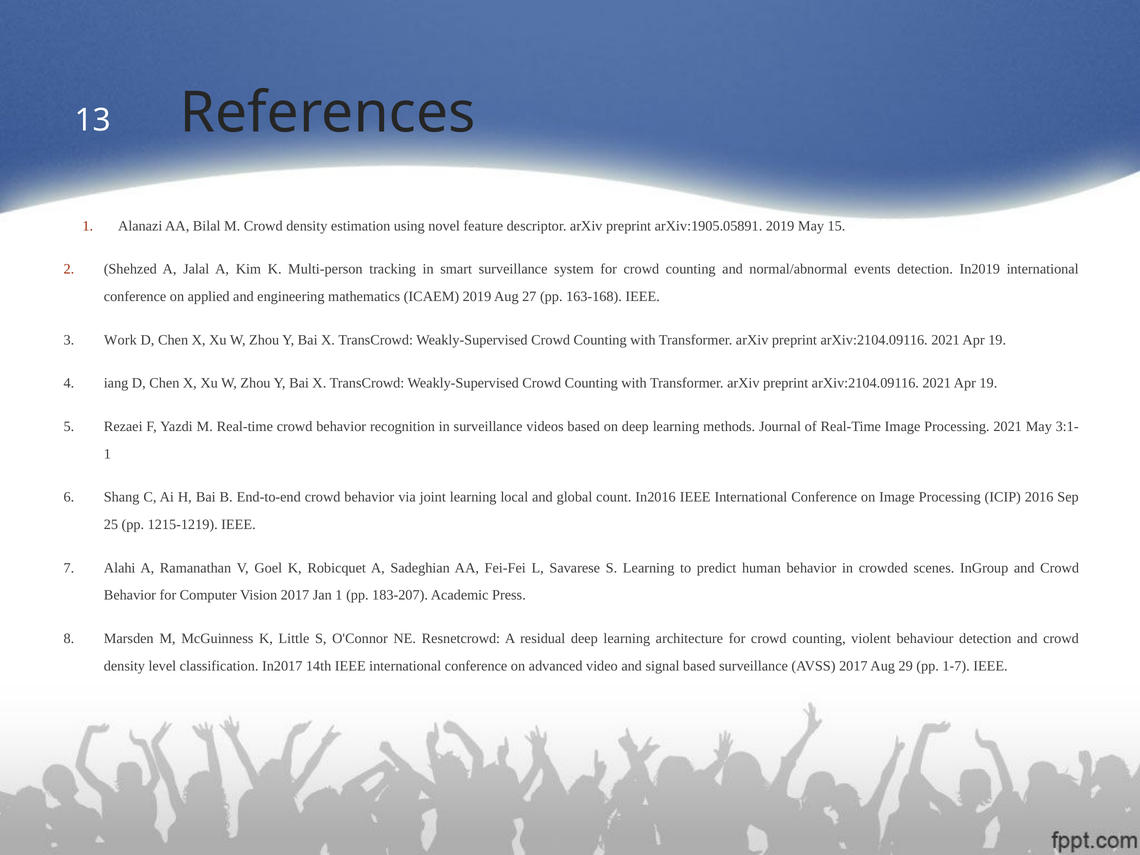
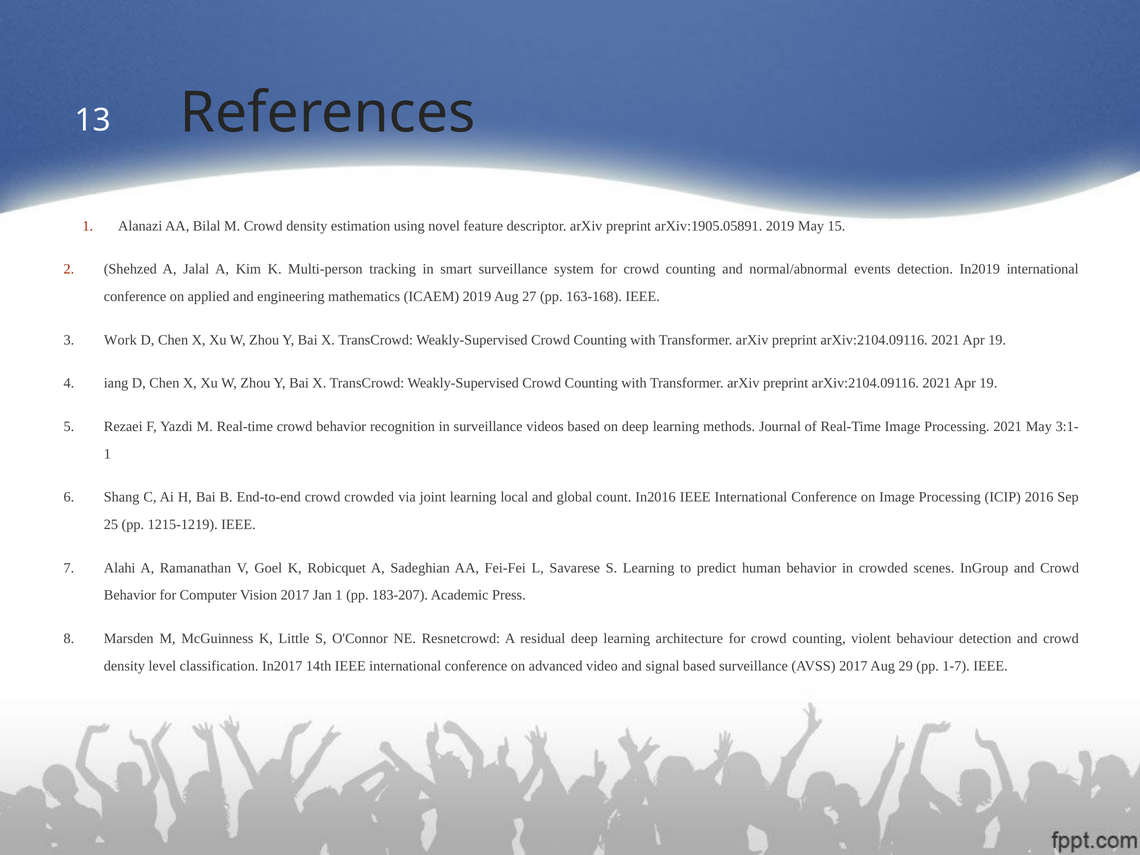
End-to-end crowd behavior: behavior -> crowded
